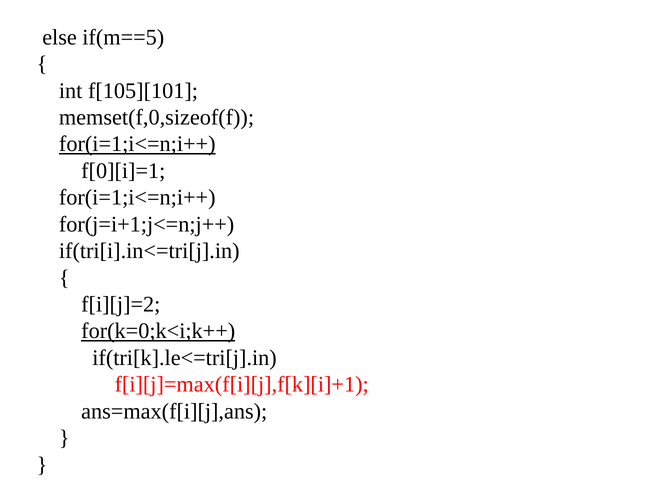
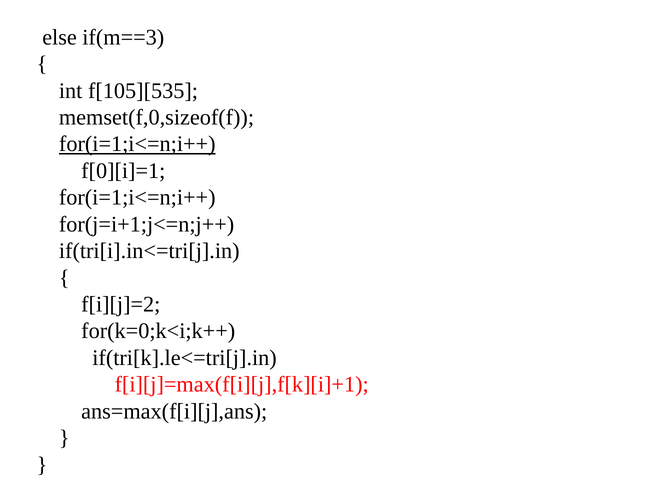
if(m==5: if(m==5 -> if(m==3
f[105][101: f[105][101 -> f[105][535
for(k=0;k<i;k++ underline: present -> none
